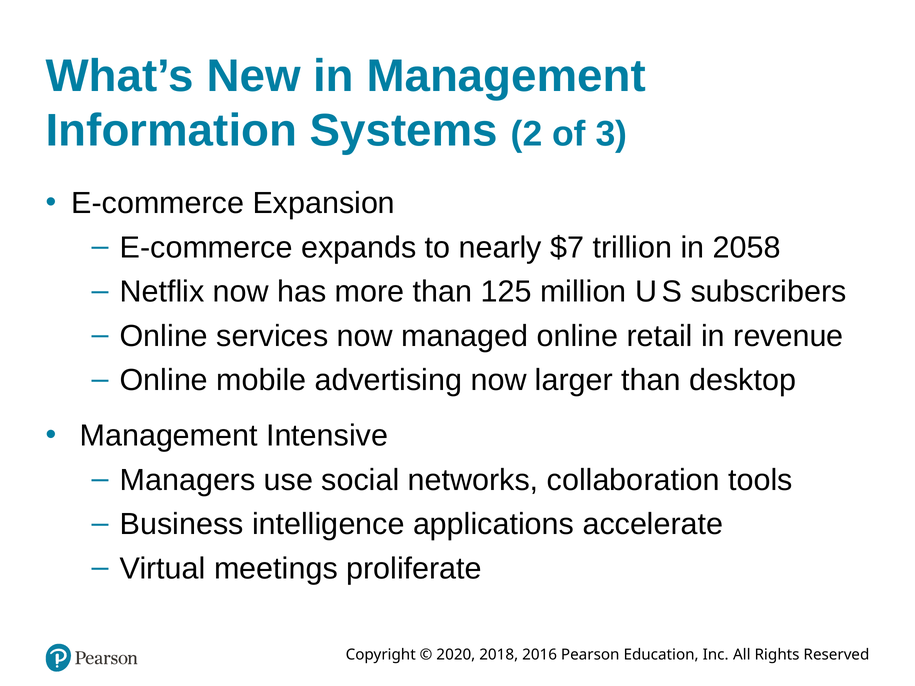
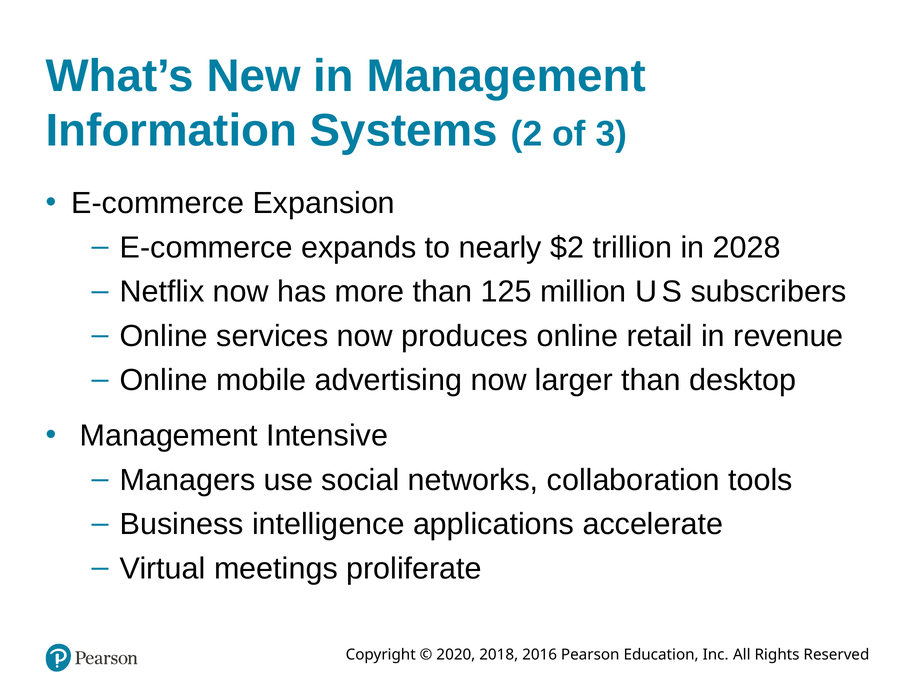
$7: $7 -> $2
2058: 2058 -> 2028
managed: managed -> produces
